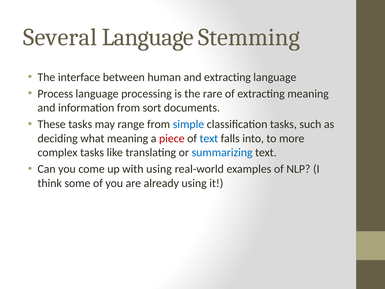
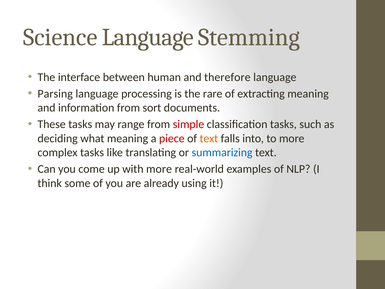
Several: Several -> Science
and extracting: extracting -> therefore
Process: Process -> Parsing
simple colour: blue -> red
text at (209, 138) colour: blue -> orange
with using: using -> more
